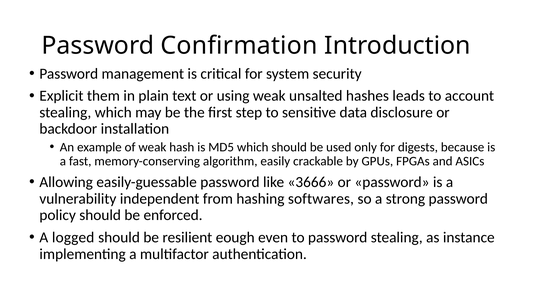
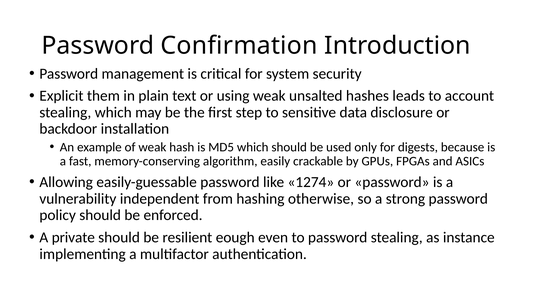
3666: 3666 -> 1274
softwares: softwares -> otherwise
logged: logged -> private
